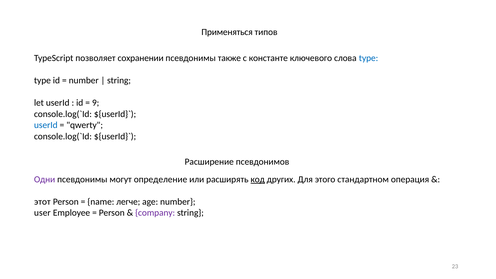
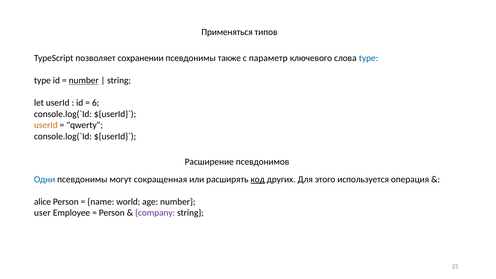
константе: константе -> параметр
number at (84, 80) underline: none -> present
9: 9 -> 6
userId at (46, 125) colour: blue -> orange
Одни colour: purple -> blue
определение: определение -> сокращенная
стандартном: стандартном -> используется
этот: этот -> alice
легче: легче -> world
